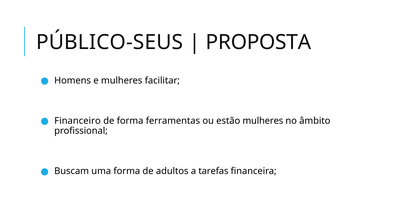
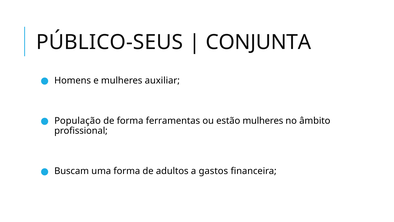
PROPOSTA: PROPOSTA -> CONJUNTA
facilitar: facilitar -> auxiliar
Financeiro: Financeiro -> População
tarefas: tarefas -> gastos
